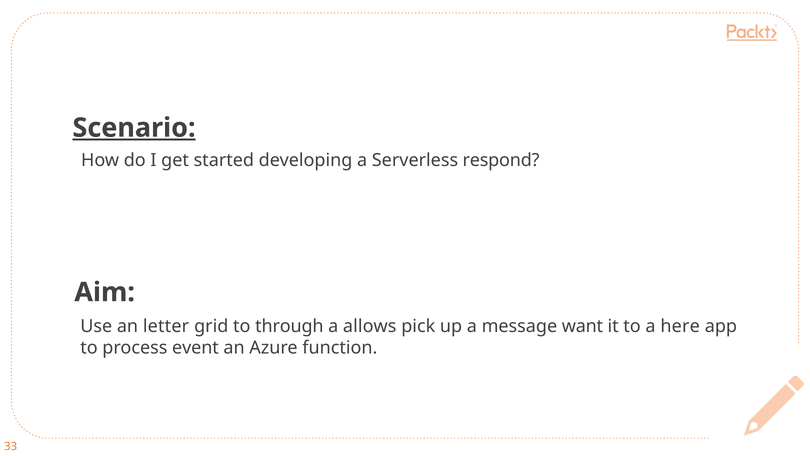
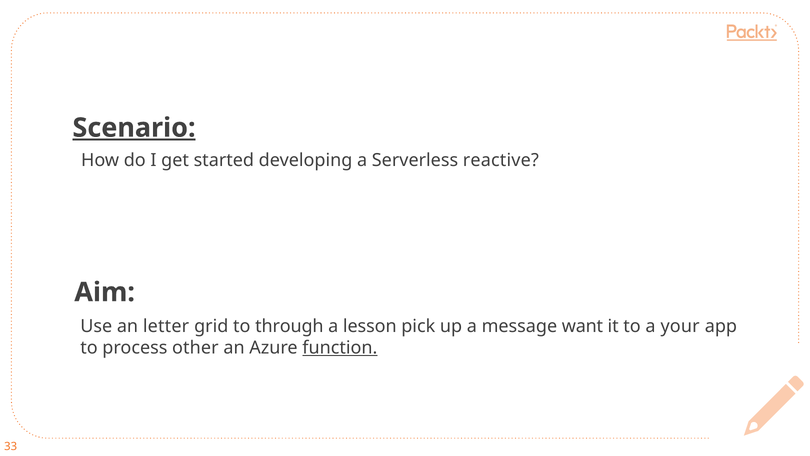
respond: respond -> reactive
allows: allows -> lesson
a here: here -> your
event: event -> other
function underline: none -> present
